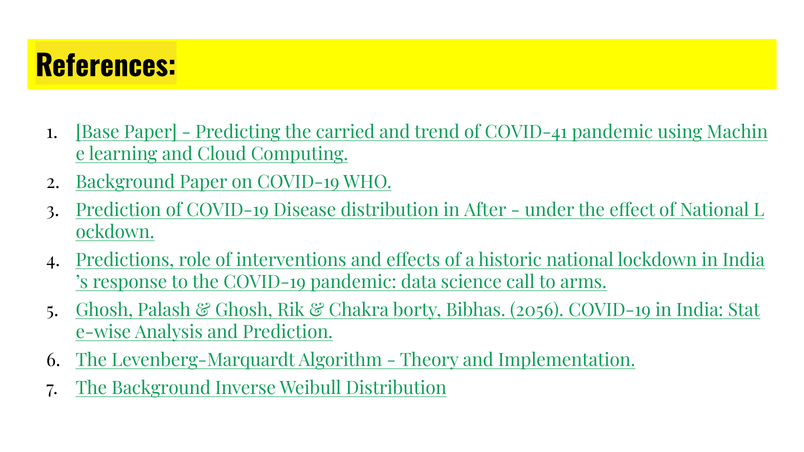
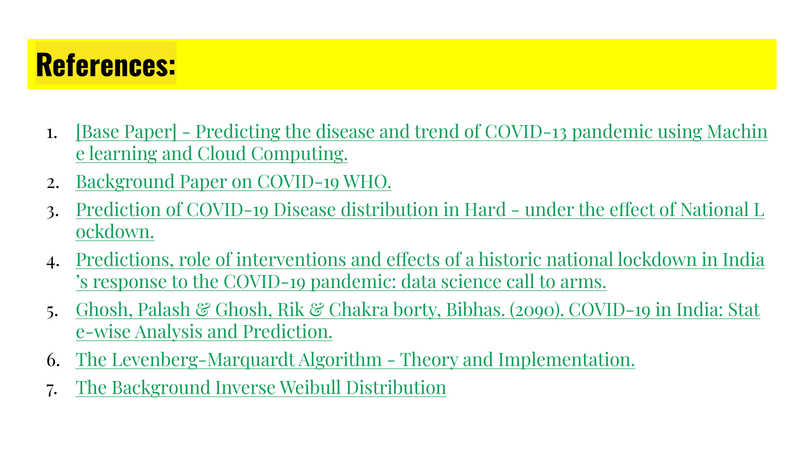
the carried: carried -> disease
COVID-41: COVID-41 -> COVID-13
After: After -> Hard
2056: 2056 -> 2090
